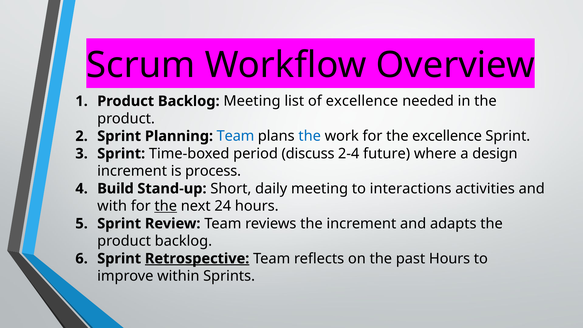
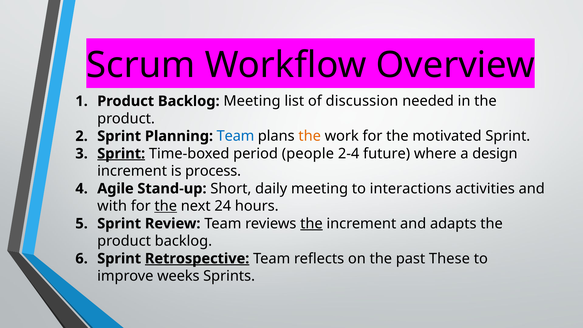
of excellence: excellence -> discussion
the at (310, 136) colour: blue -> orange
the excellence: excellence -> motivated
Sprint at (121, 154) underline: none -> present
discuss: discuss -> people
Build: Build -> Agile
the at (311, 224) underline: none -> present
past Hours: Hours -> These
within: within -> weeks
